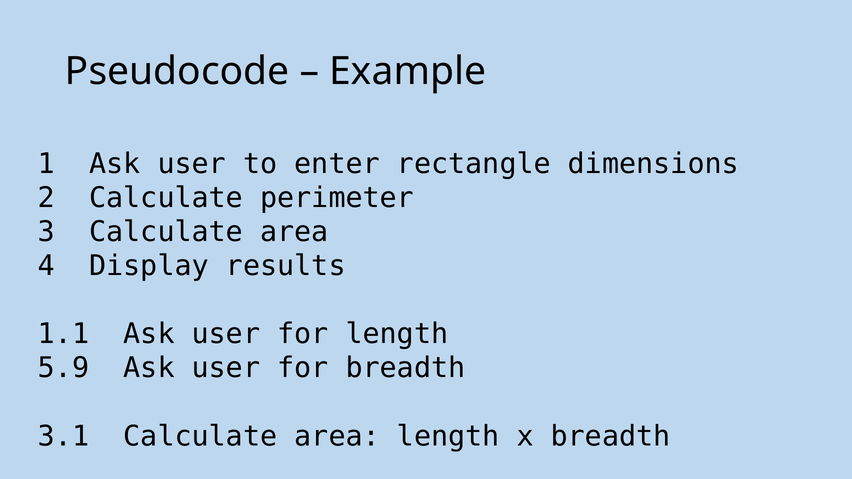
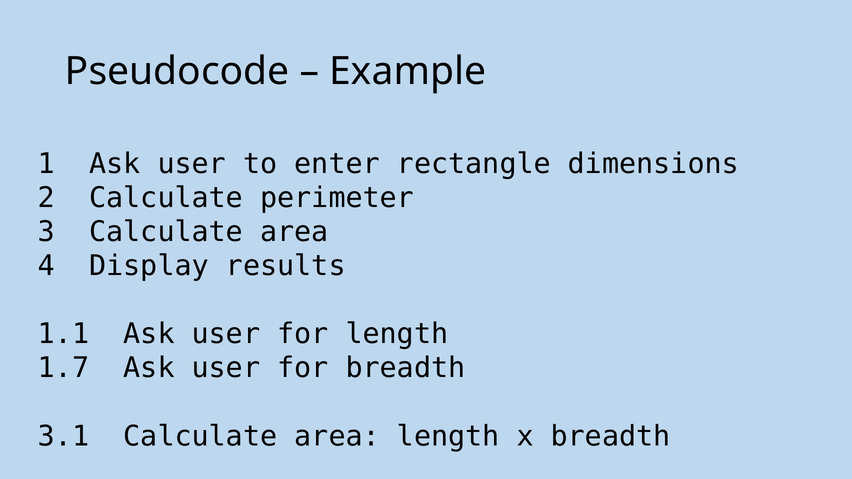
5.9: 5.9 -> 1.7
